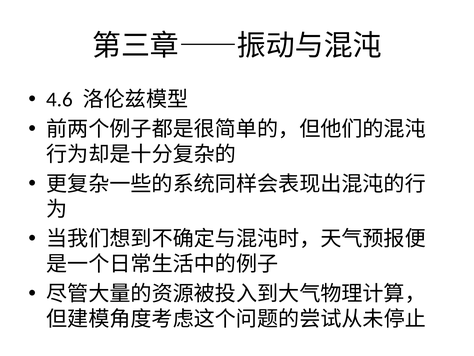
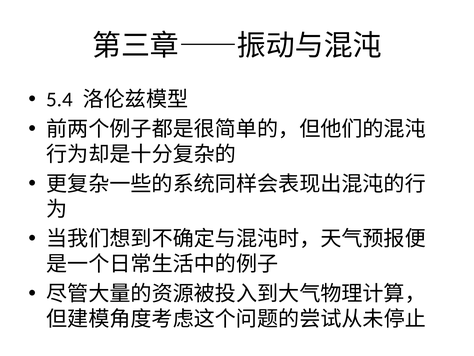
4.6: 4.6 -> 5.4
